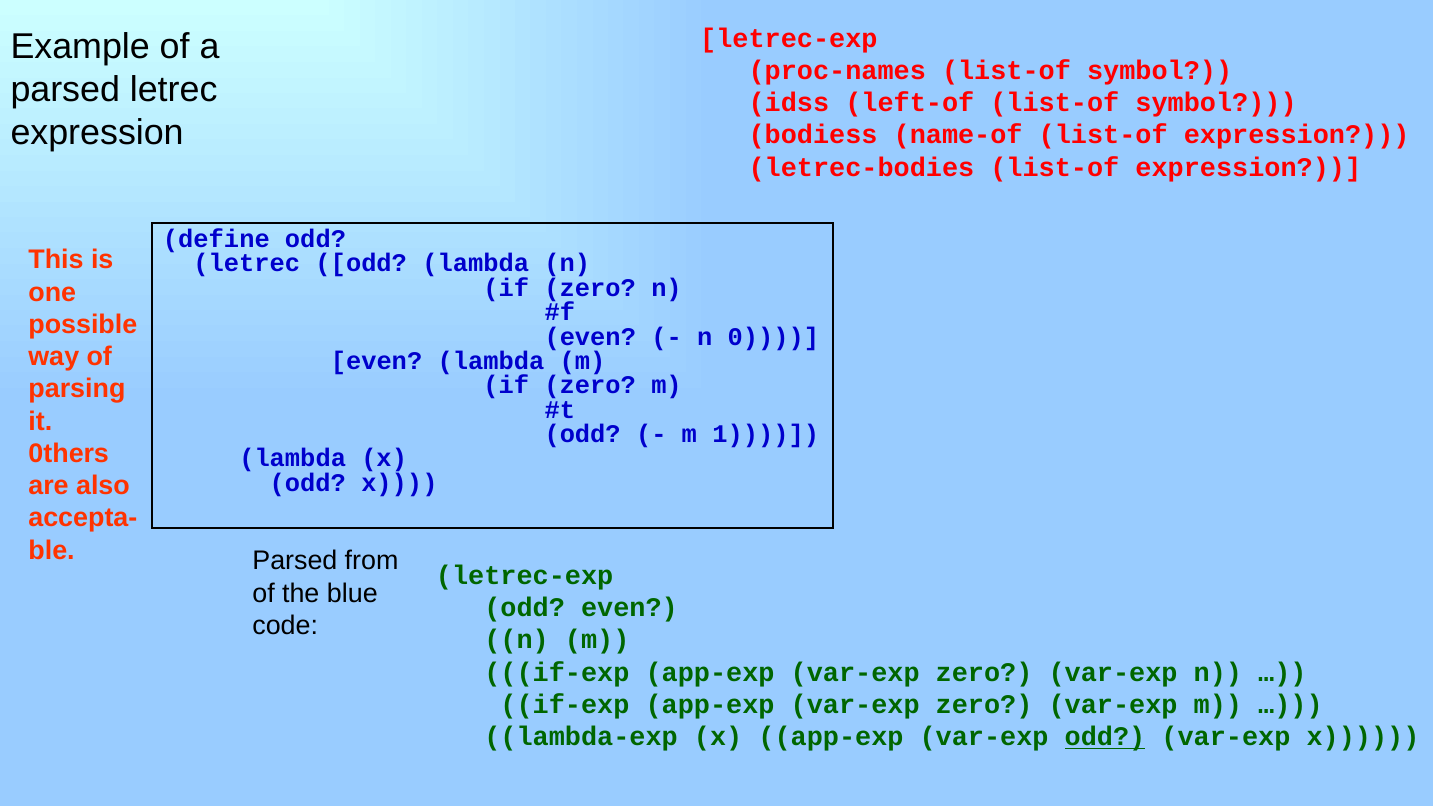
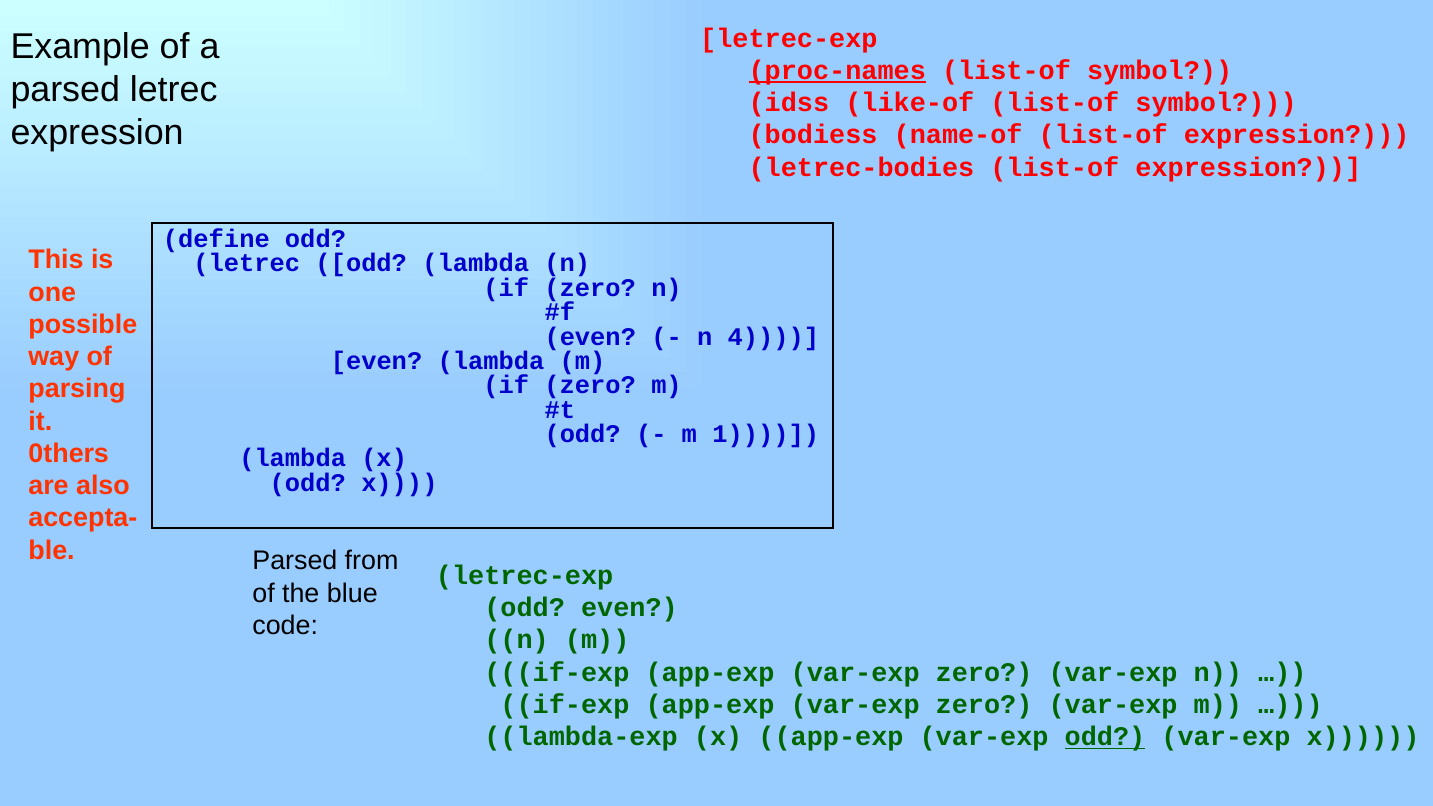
proc-names underline: none -> present
left-of: left-of -> like-of
0: 0 -> 4
